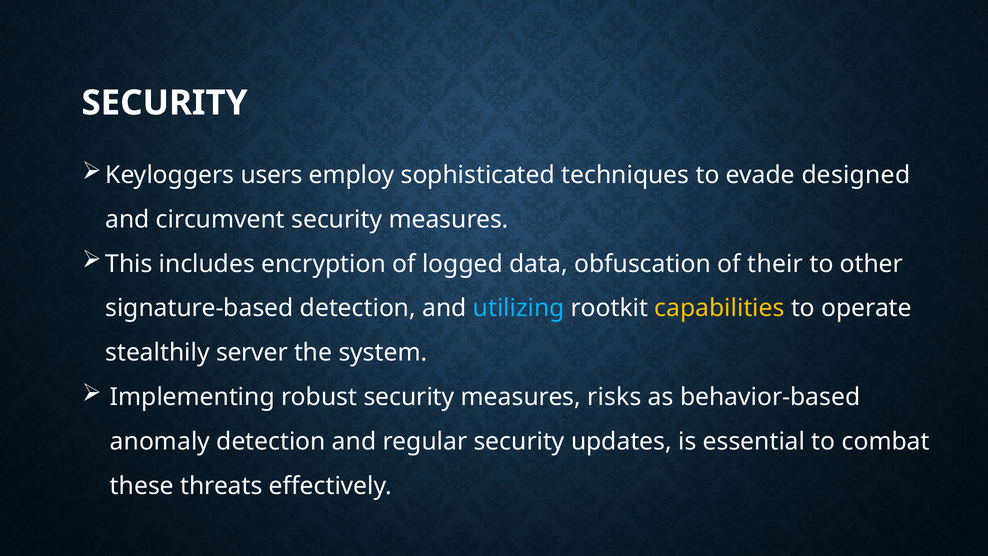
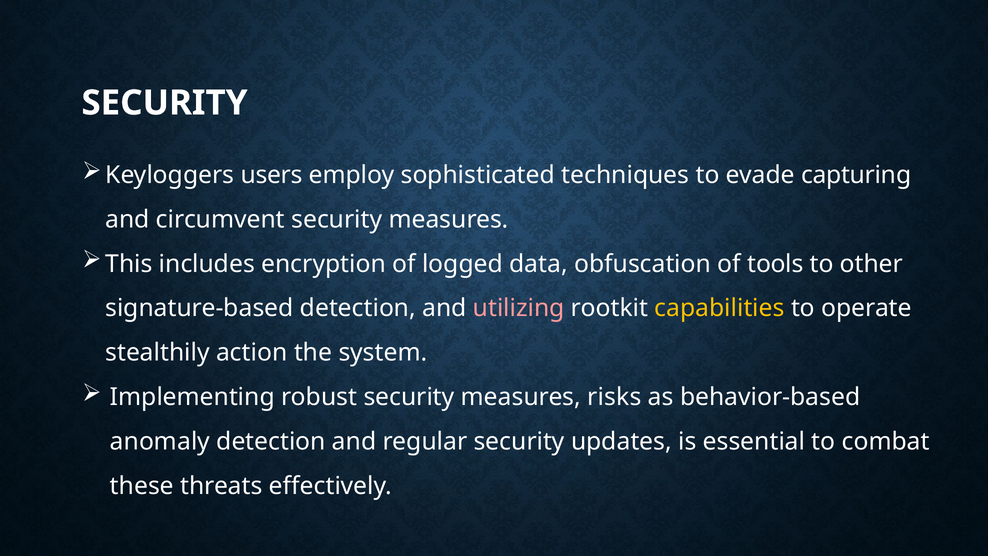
designed: designed -> capturing
their: their -> tools
utilizing colour: light blue -> pink
server: server -> action
